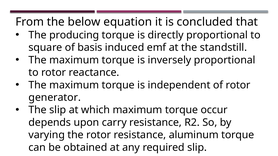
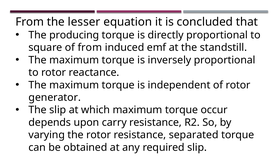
below: below -> lesser
of basis: basis -> from
aluminum: aluminum -> separated
